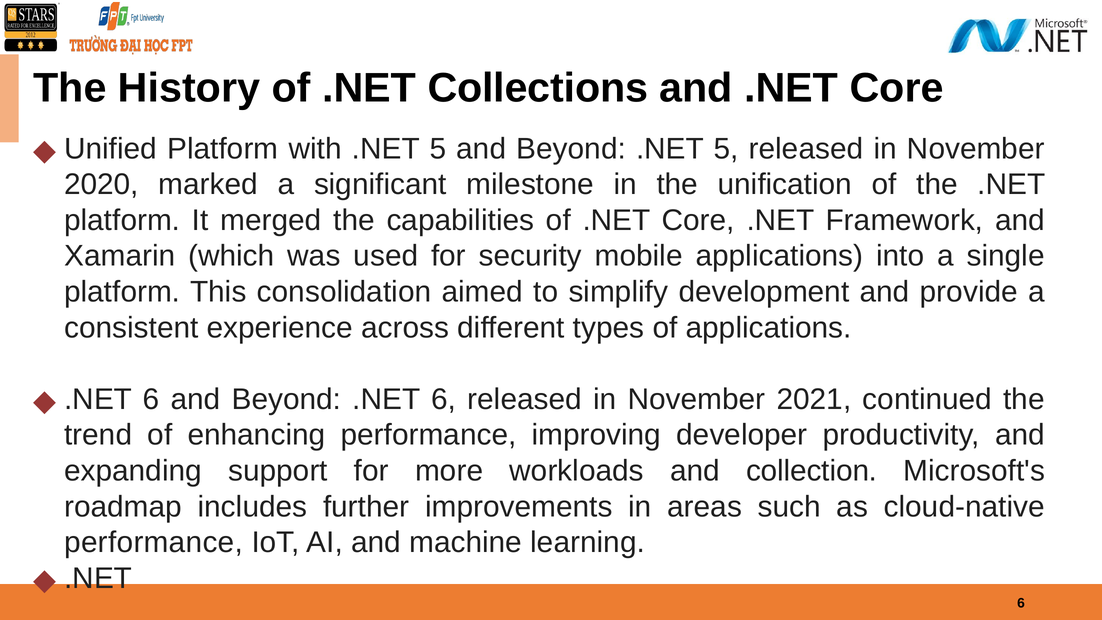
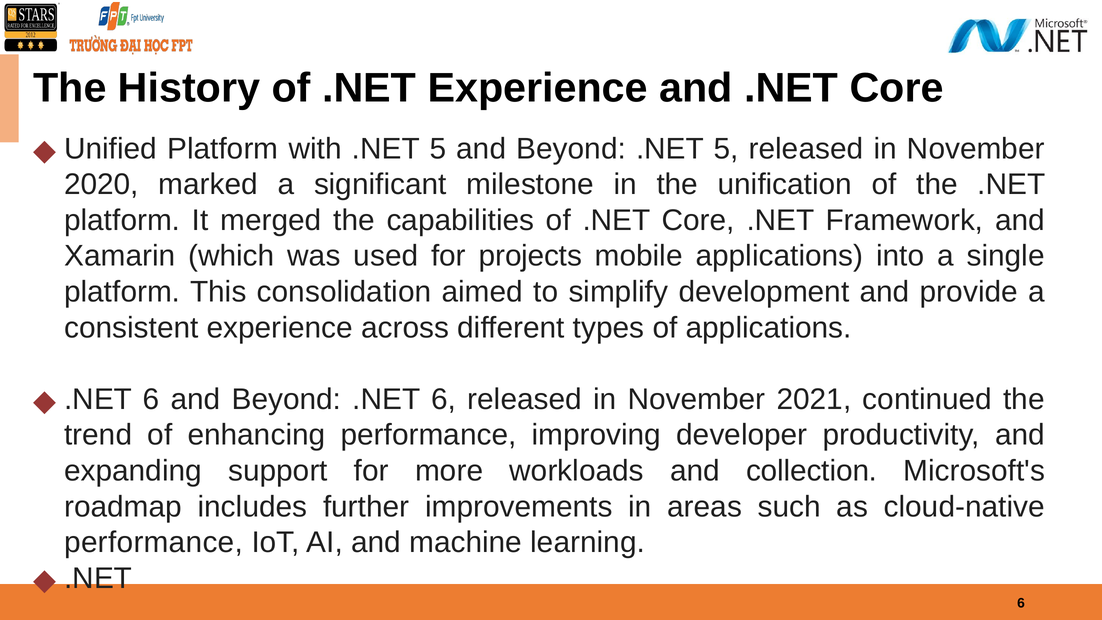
.NET Collections: Collections -> Experience
security: security -> projects
